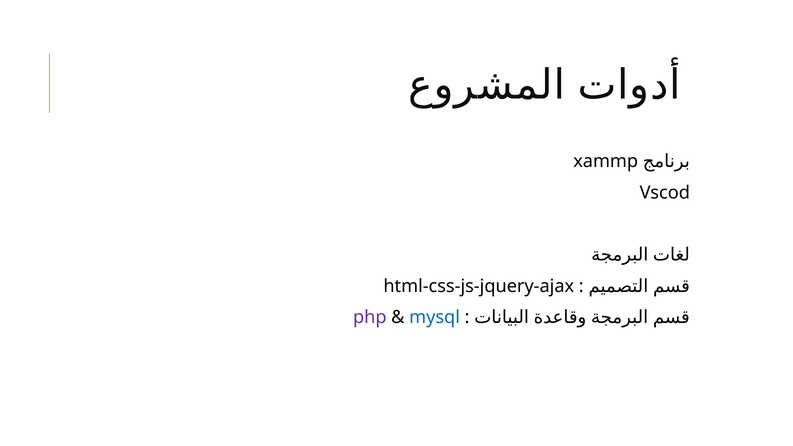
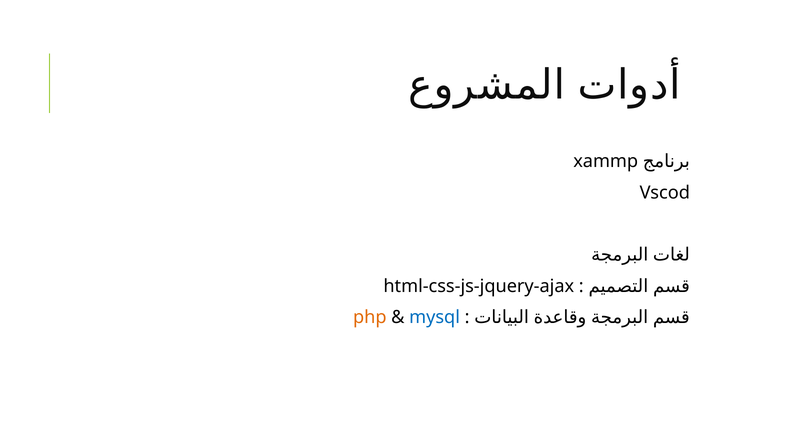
php colour: purple -> orange
